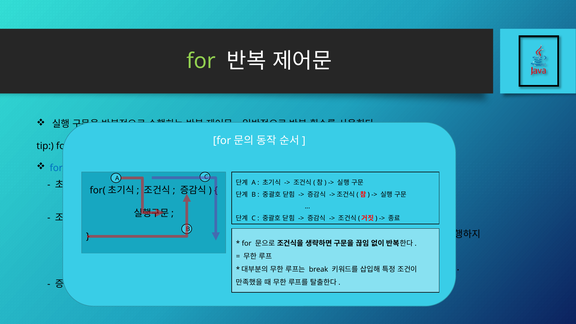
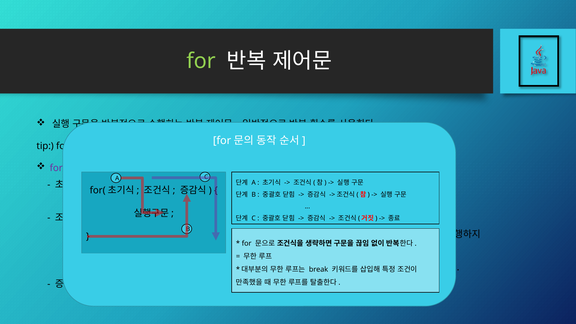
for at (56, 168) colour: blue -> purple
